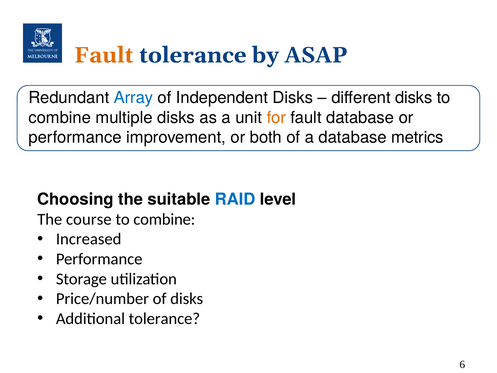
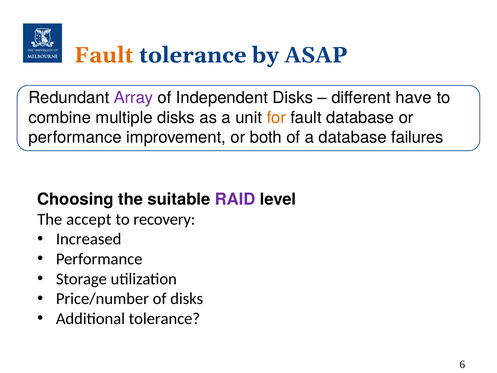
Array colour: blue -> purple
different disks: disks -> have
metrics: metrics -> failures
RAID colour: blue -> purple
course: course -> accept
combine at (164, 219): combine -> recovery
